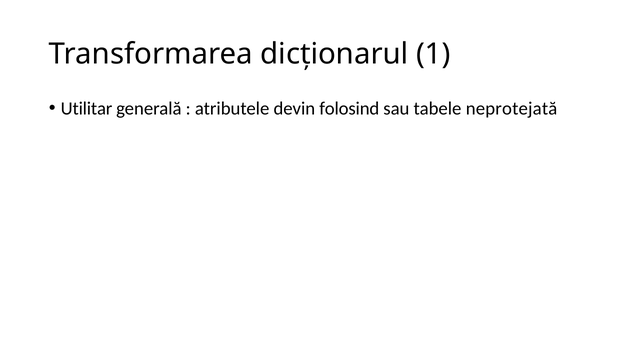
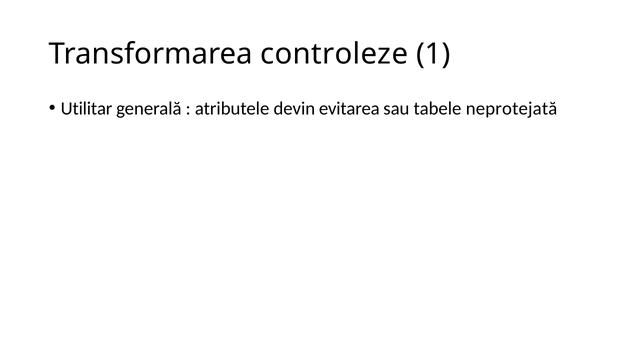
dicţionarul: dicţionarul -> controleze
folosind: folosind -> evitarea
